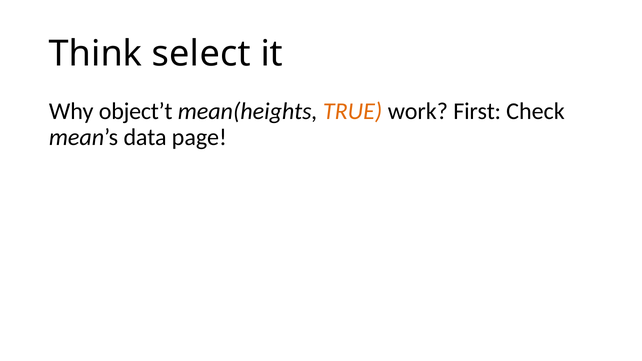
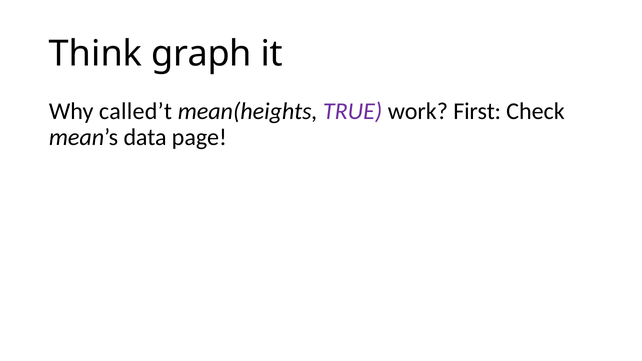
select: select -> graph
object’t: object’t -> called’t
TRUE colour: orange -> purple
